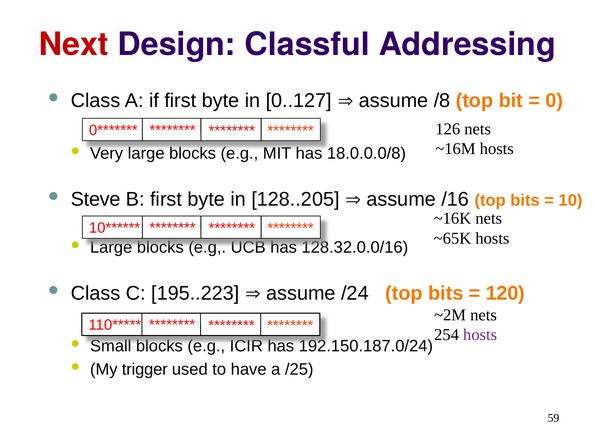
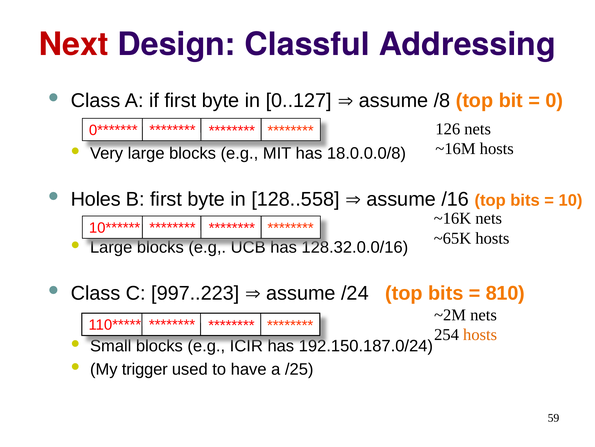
Steve: Steve -> Holes
128..205: 128..205 -> 128..558
195..223: 195..223 -> 997..223
120: 120 -> 810
hosts at (480, 334) colour: purple -> orange
